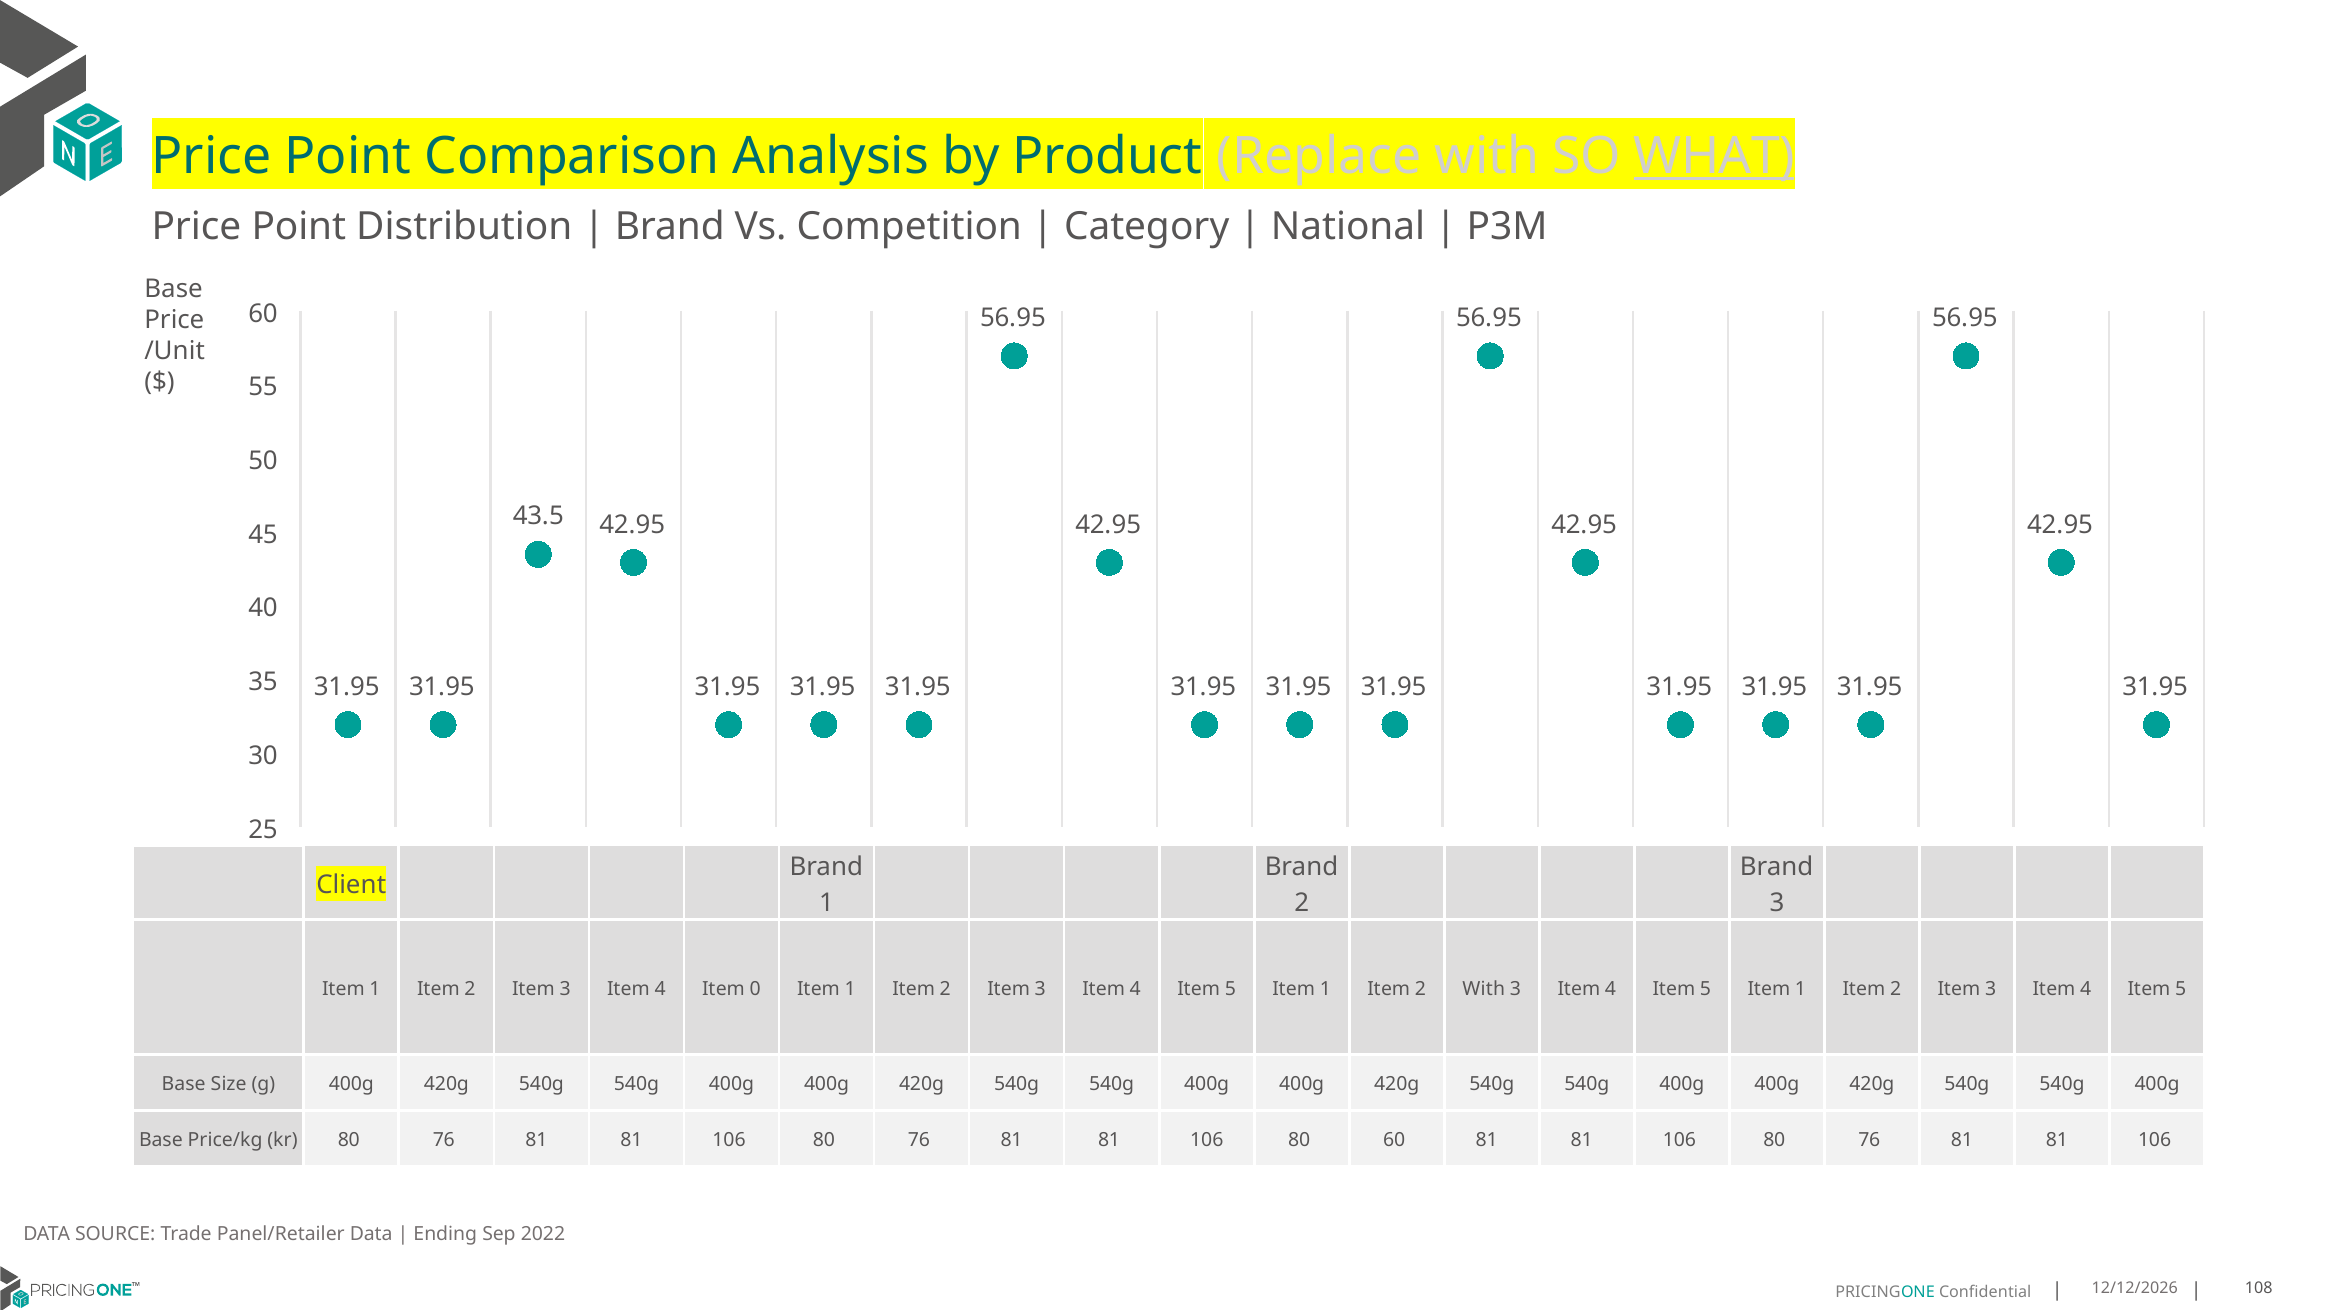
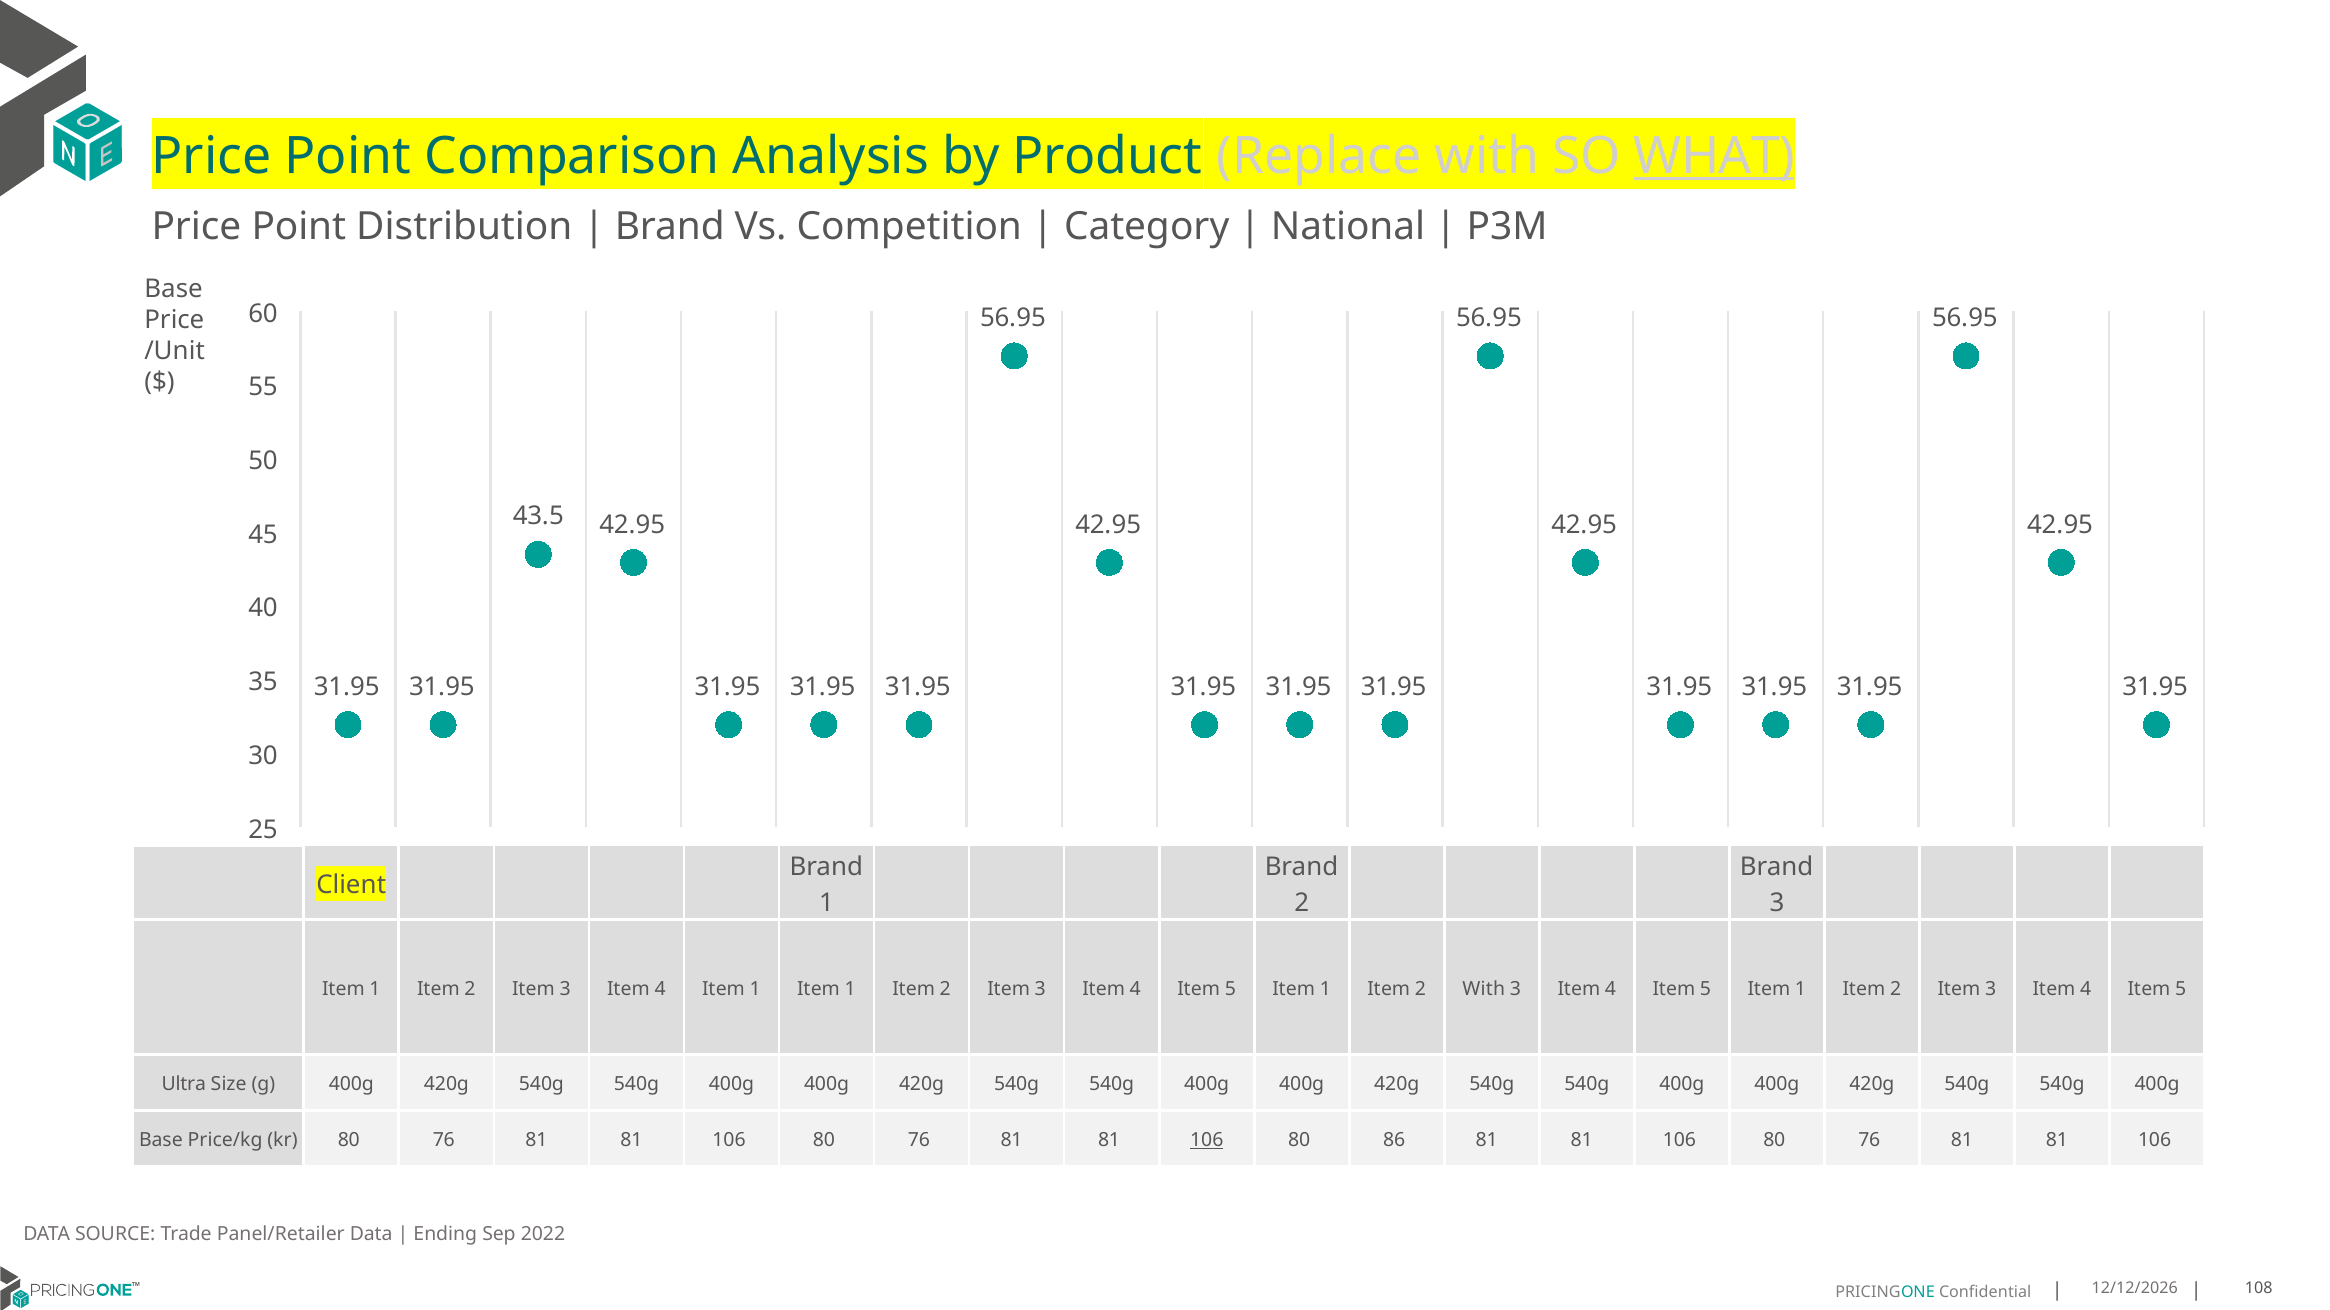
4 Item 0: 0 -> 1
Base at (184, 1085): Base -> Ultra
106 at (1207, 1140) underline: none -> present
80 60: 60 -> 86
